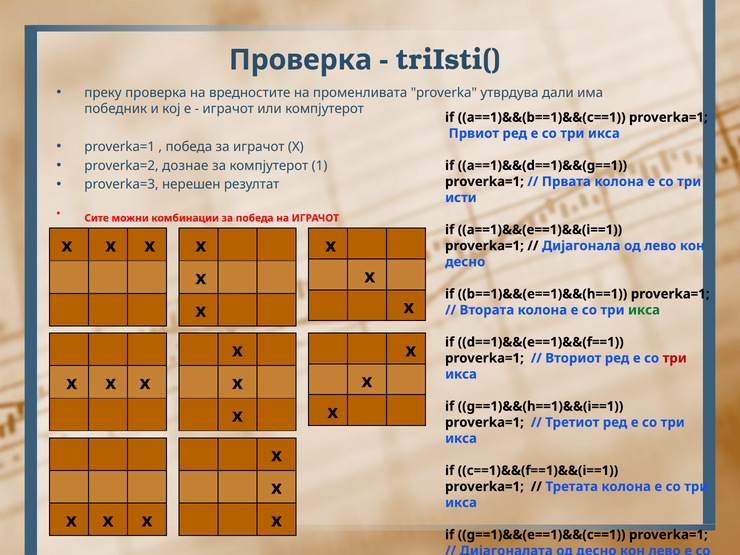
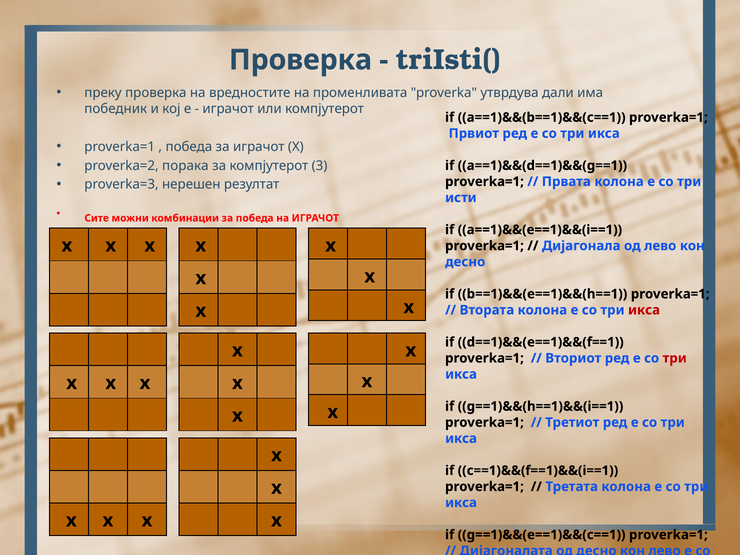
дознае: дознае -> порака
1: 1 -> 3
икса at (644, 310) colour: green -> red
